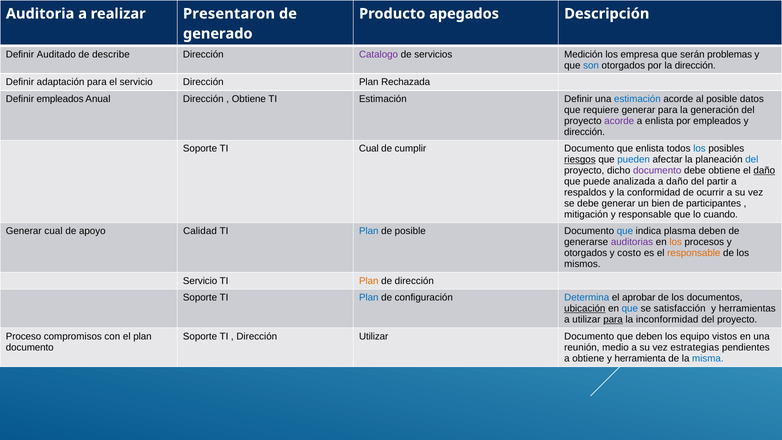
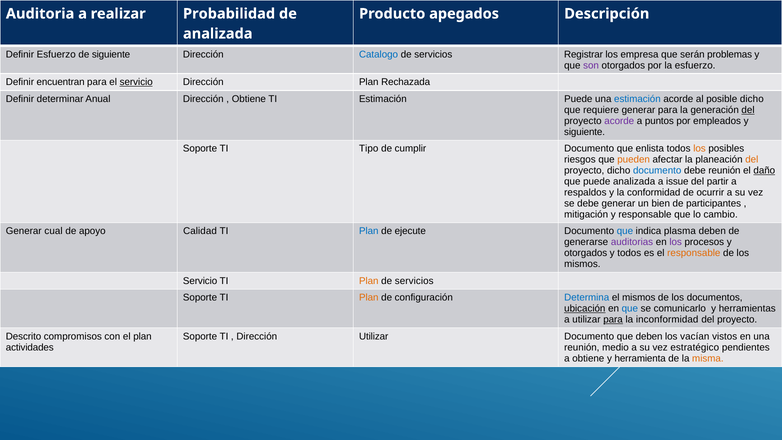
Presentaron: Presentaron -> Probabilidad
generado at (218, 34): generado -> analizada
Definir Auditado: Auditado -> Esfuerzo
de describe: describe -> siguiente
Catalogo colour: purple -> blue
Medición: Medición -> Registrar
son colour: blue -> purple
la dirección: dirección -> esfuerzo
adaptación: adaptación -> encuentran
servicio at (136, 82) underline: none -> present
Definir empleados: empleados -> determinar
Estimación Definir: Definir -> Puede
posible datos: datos -> dicho
del at (748, 110) underline: none -> present
a enlista: enlista -> puntos
dirección at (585, 132): dirección -> siguiente
TI Cual: Cual -> Tipo
los at (700, 149) colour: blue -> orange
riesgos underline: present -> none
pueden colour: blue -> orange
del at (752, 160) colour: blue -> orange
documento at (657, 171) colour: purple -> blue
debe obtiene: obtiene -> reunión
a daño: daño -> issue
cuando: cuando -> cambio
de posible: posible -> ejecute
los at (676, 242) colour: orange -> purple
y costo: costo -> todos
dirección at (414, 281): dirección -> servicios
Plan at (369, 298) colour: blue -> orange
el aprobar: aprobar -> mismos
satisfacción: satisfacción -> comunicarlo
Proceso: Proceso -> Descrito
equipo: equipo -> vacían
documento at (30, 347): documento -> actividades
estrategias: estrategias -> estratégico
misma colour: blue -> orange
